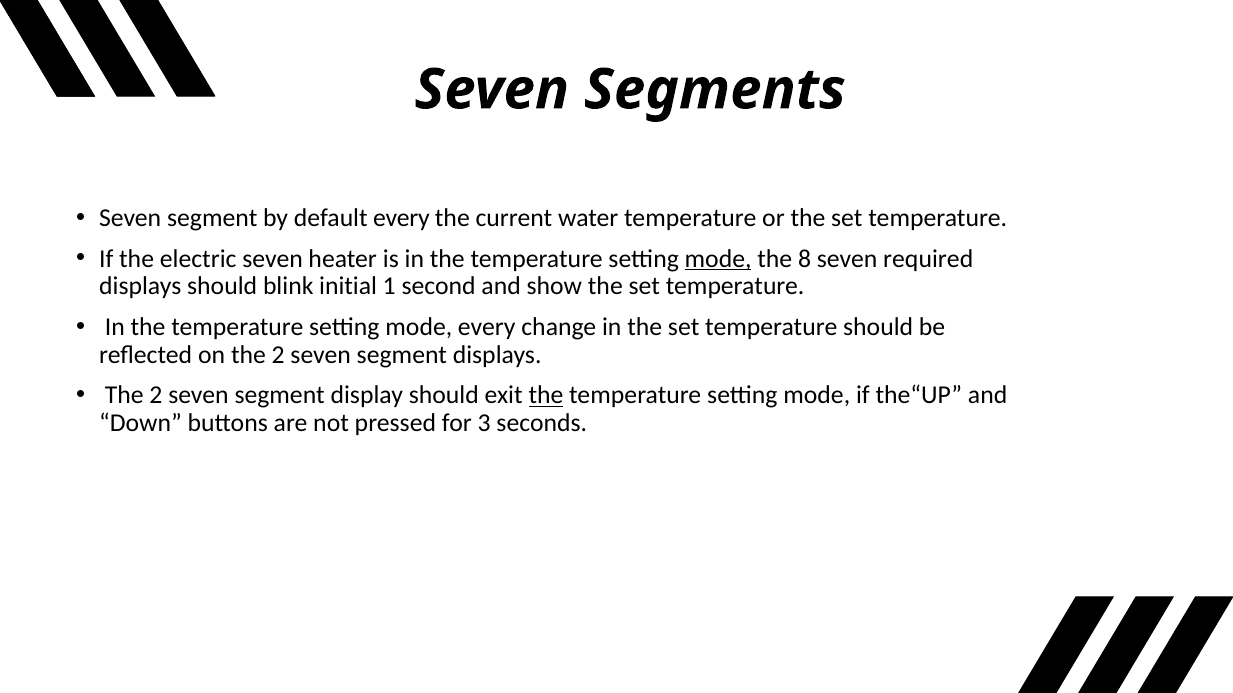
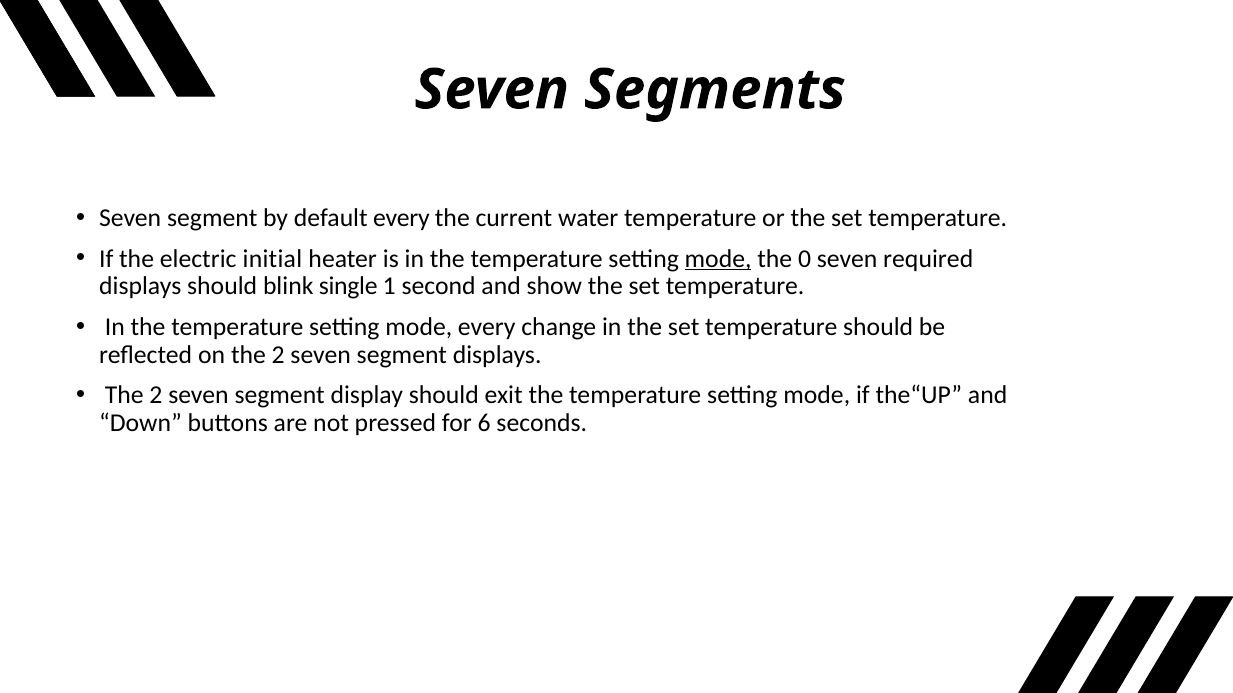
electric seven: seven -> initial
8: 8 -> 0
initial: initial -> single
the at (546, 396) underline: present -> none
3: 3 -> 6
